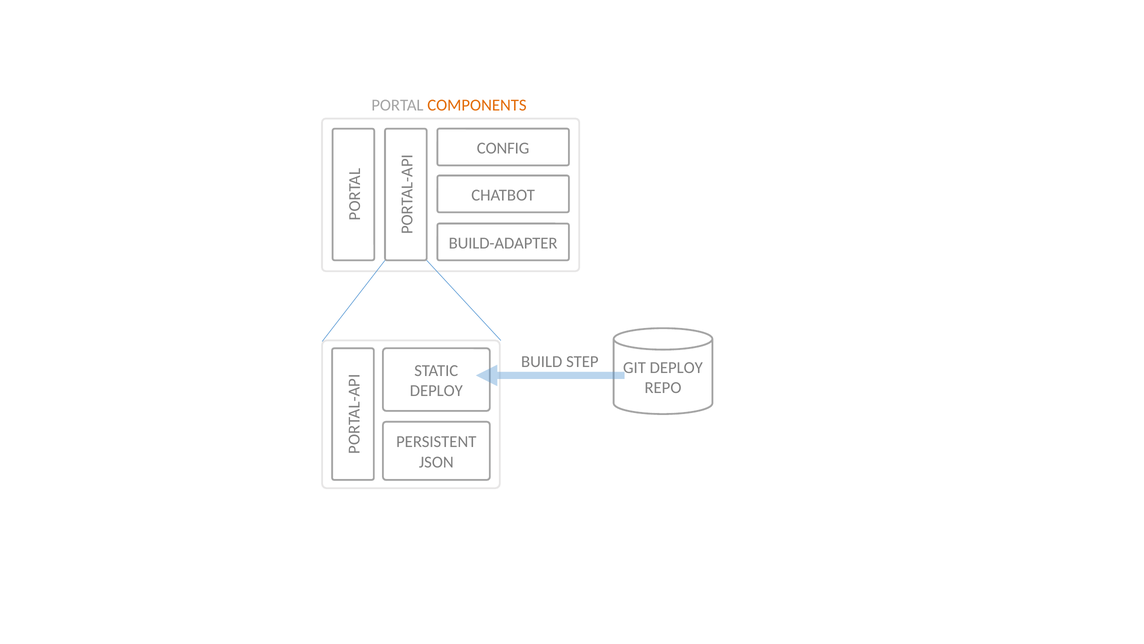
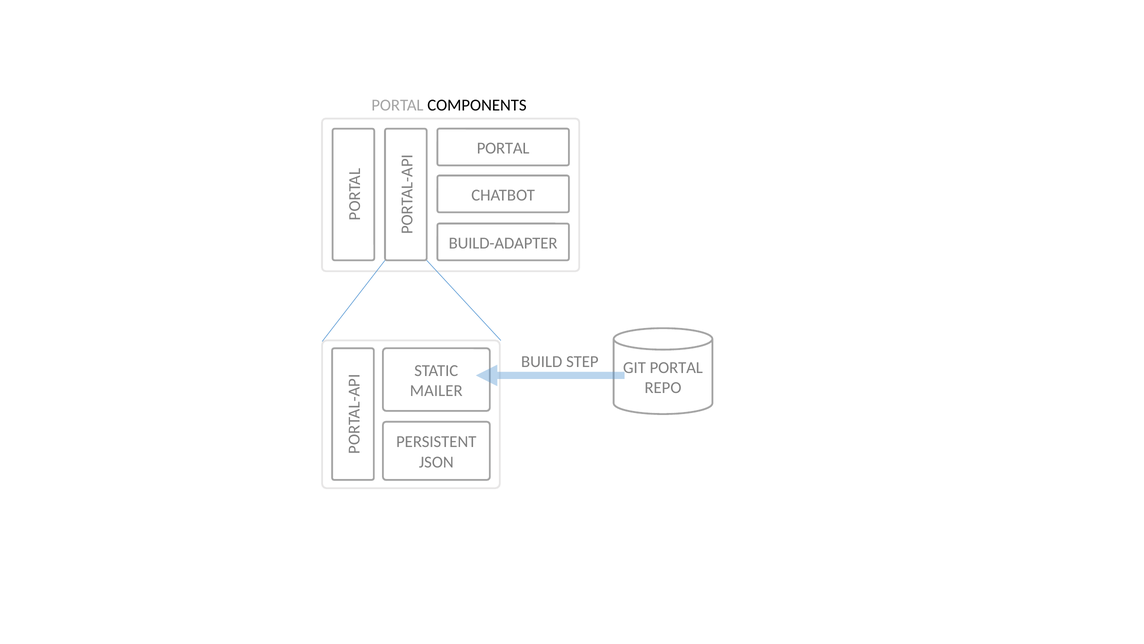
COMPONENTS colour: orange -> black
CONFIG at (503, 148): CONFIG -> PORTAL
GIT DEPLOY: DEPLOY -> PORTAL
DEPLOY at (436, 390): DEPLOY -> MAILER
